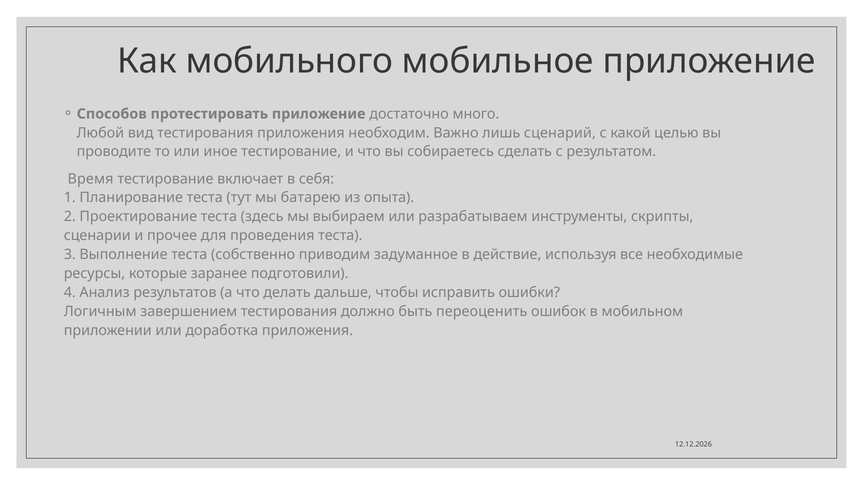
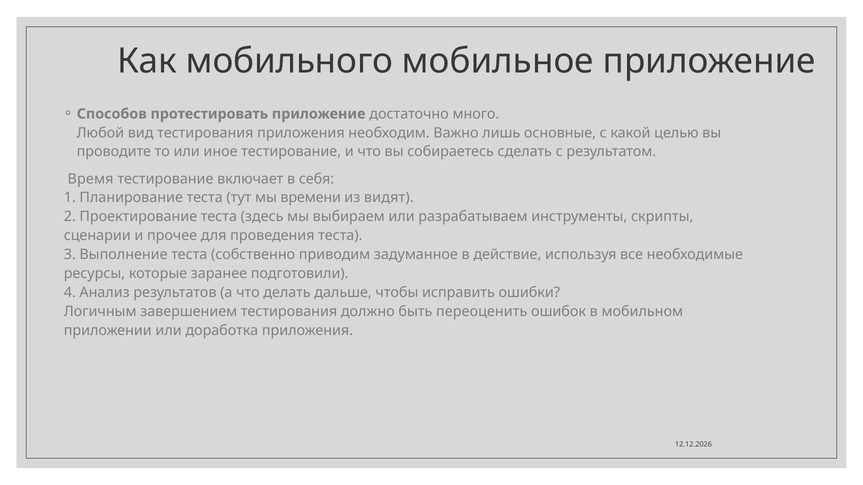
сценарий: сценарий -> основные
батарею: батарею -> времени
опыта: опыта -> видят
